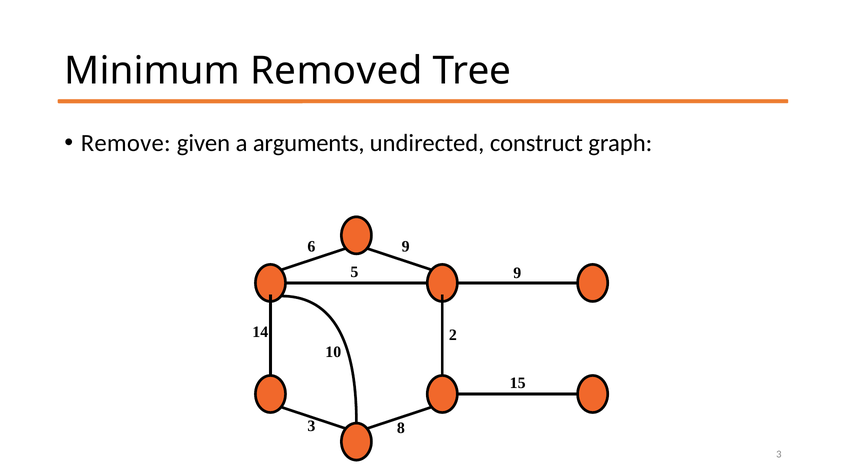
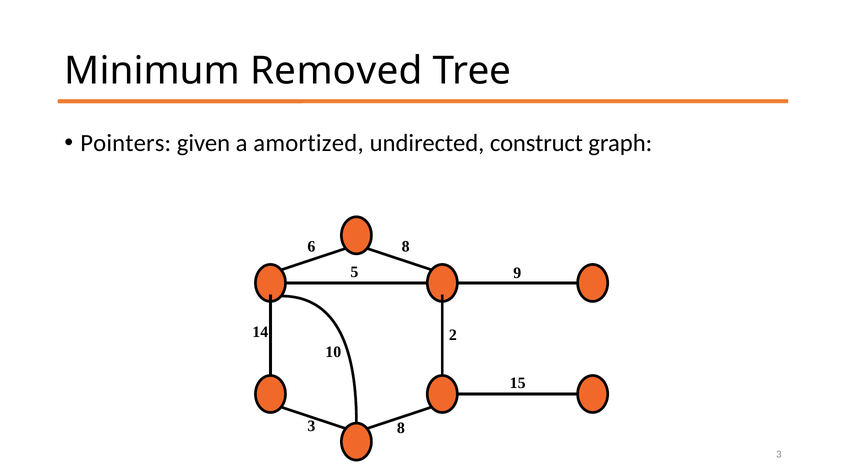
Remove: Remove -> Pointers
arguments: arguments -> amortized
6 9: 9 -> 8
